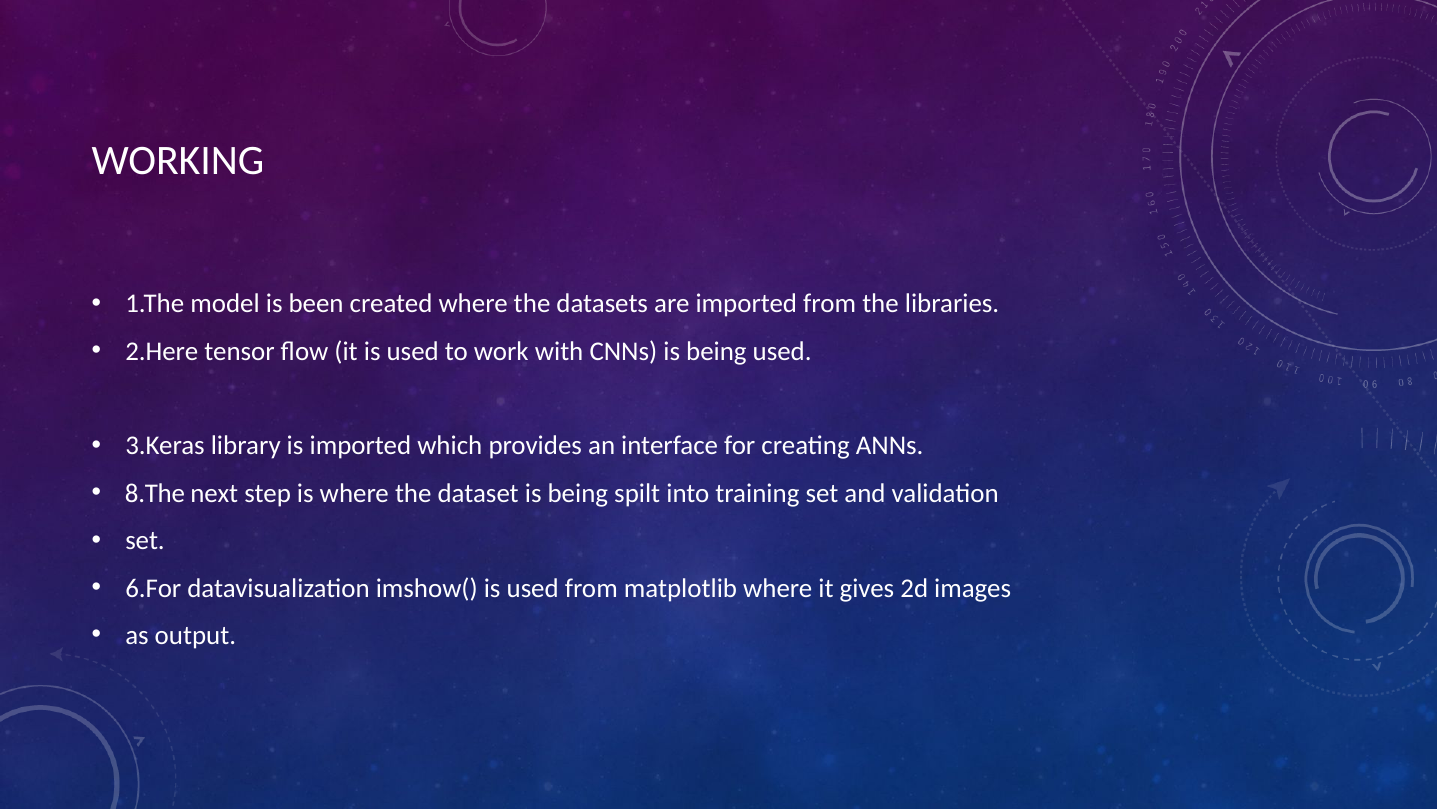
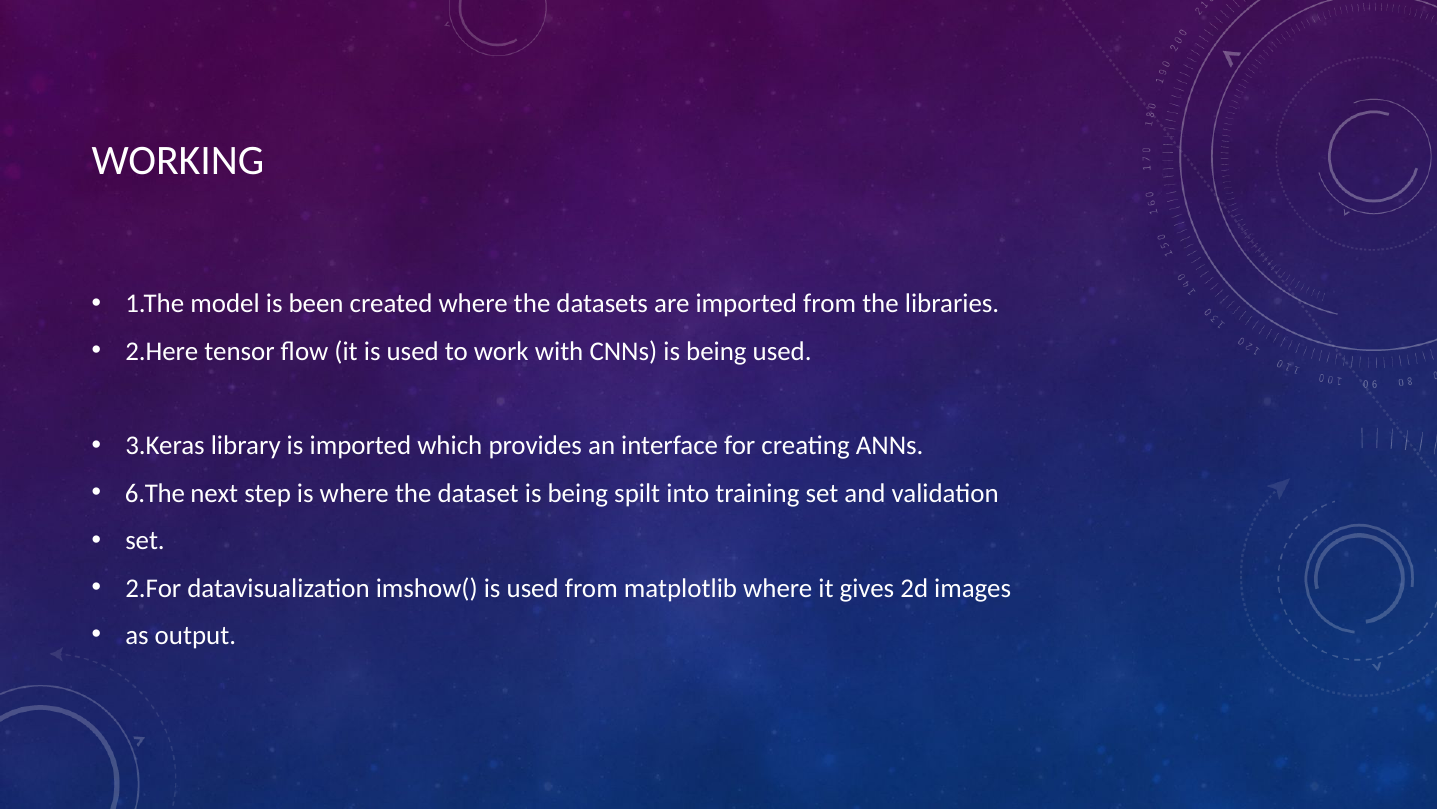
8.The: 8.The -> 6.The
6.For: 6.For -> 2.For
